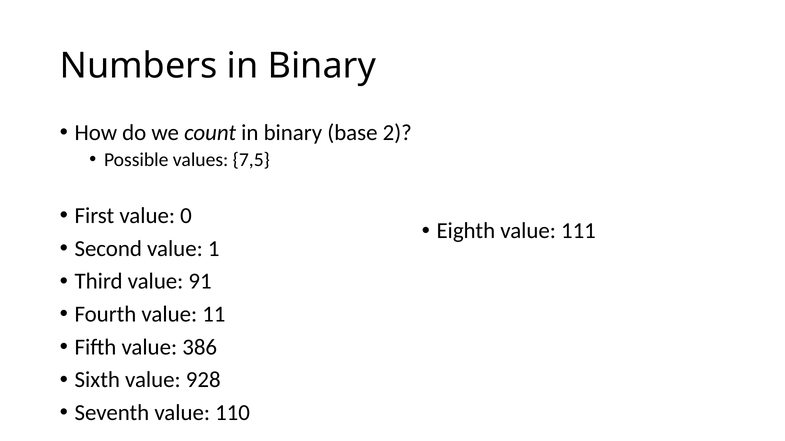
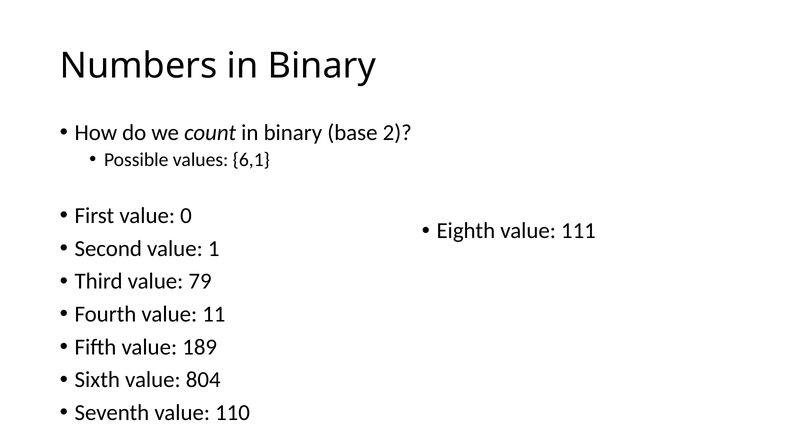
7,5: 7,5 -> 6,1
91: 91 -> 79
386: 386 -> 189
928: 928 -> 804
